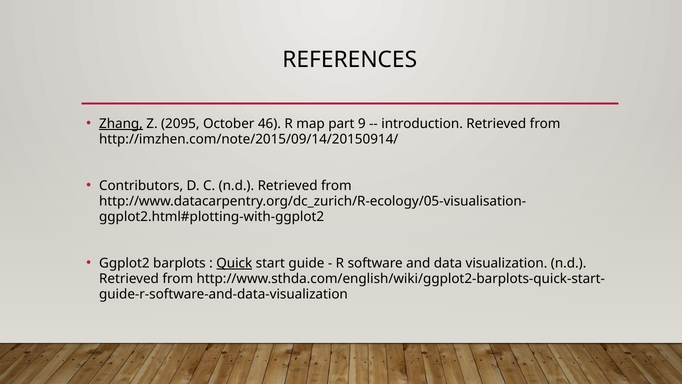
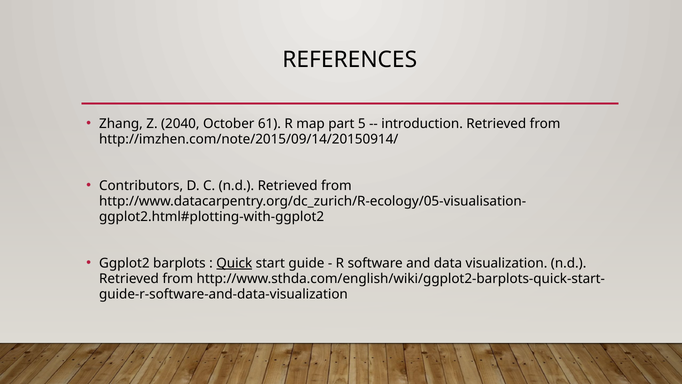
Zhang underline: present -> none
2095: 2095 -> 2040
46: 46 -> 61
9: 9 -> 5
